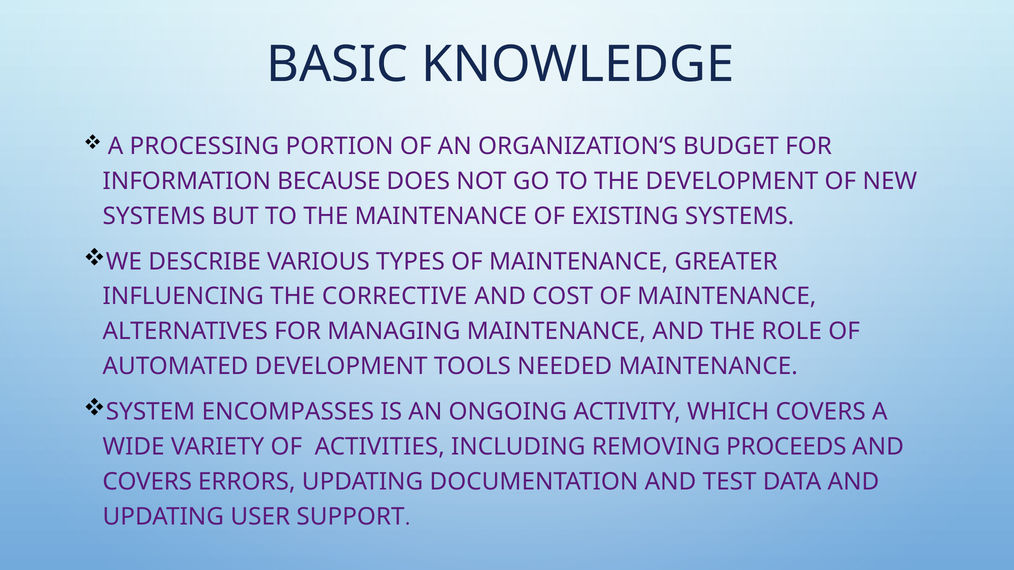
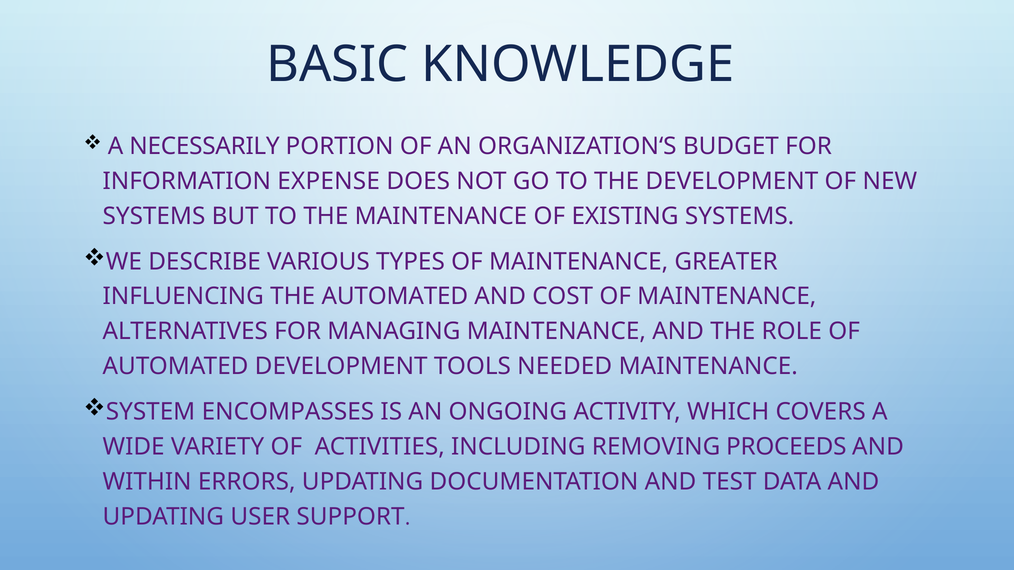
PROCESSING: PROCESSING -> NECESSARILY
BECAUSE: BECAUSE -> EXPENSE
THE CORRECTIVE: CORRECTIVE -> AUTOMATED
COVERS at (147, 482): COVERS -> WITHIN
